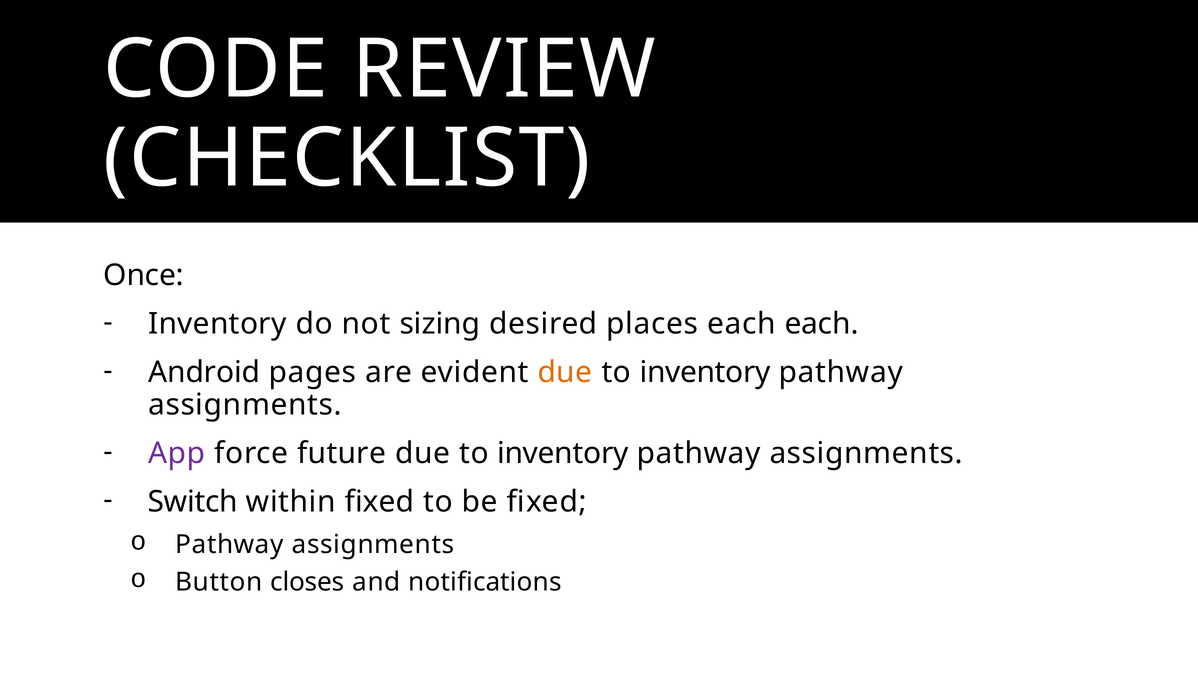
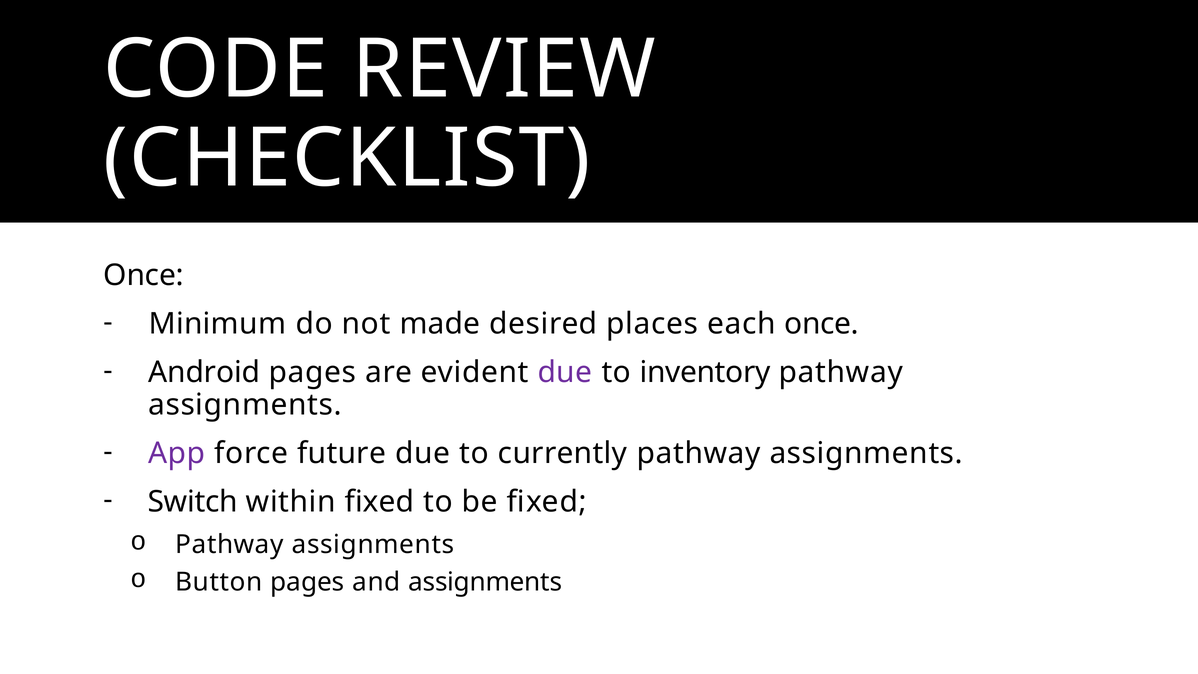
Inventory at (217, 324): Inventory -> Minimum
sizing: sizing -> made
each each: each -> once
due at (565, 372) colour: orange -> purple
inventory at (563, 453): inventory -> currently
Button closes: closes -> pages
and notifications: notifications -> assignments
